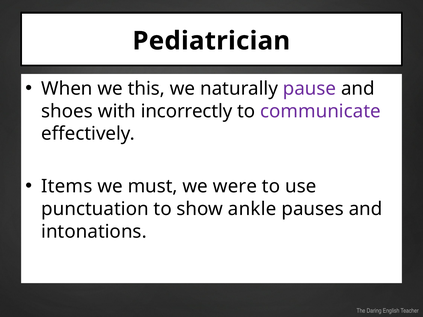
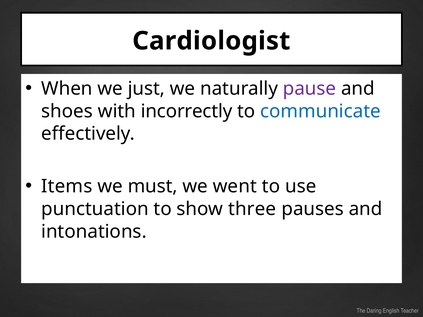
Pediatrician: Pediatrician -> Cardiologist
this: this -> just
communicate colour: purple -> blue
were: were -> went
ankle: ankle -> three
